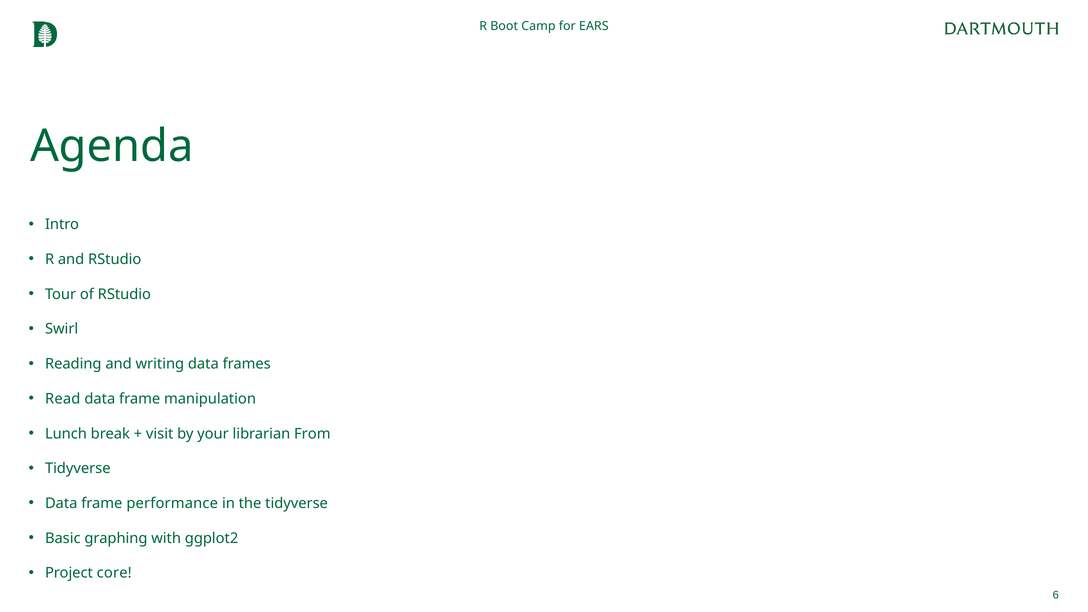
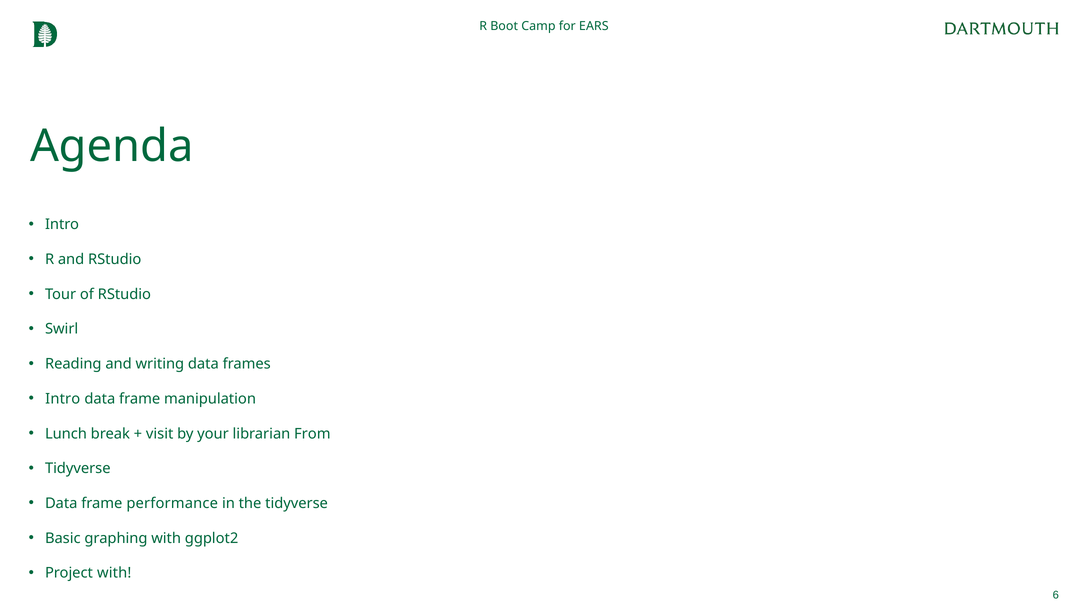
Read at (63, 399): Read -> Intro
Project core: core -> with
